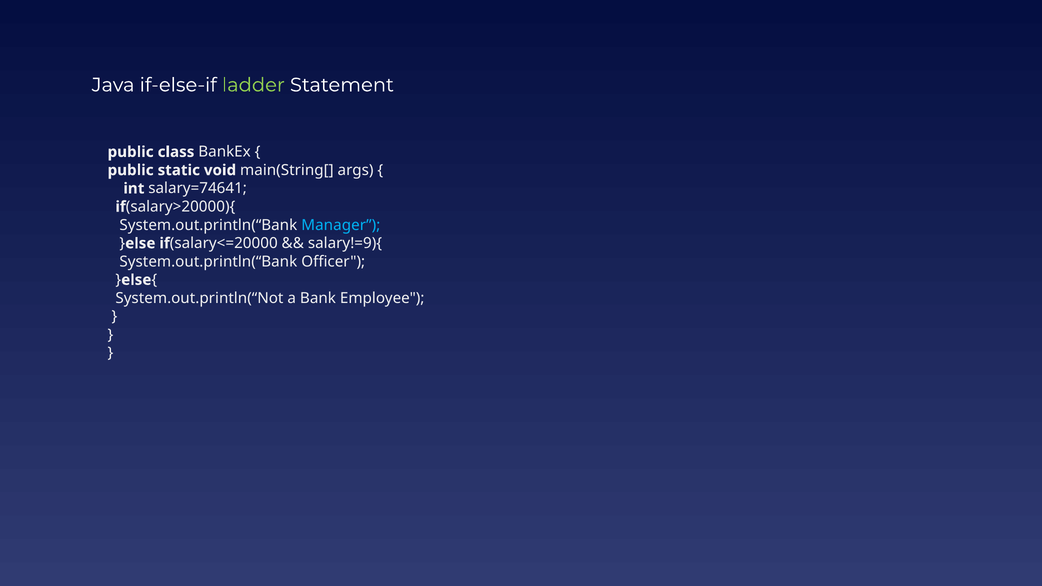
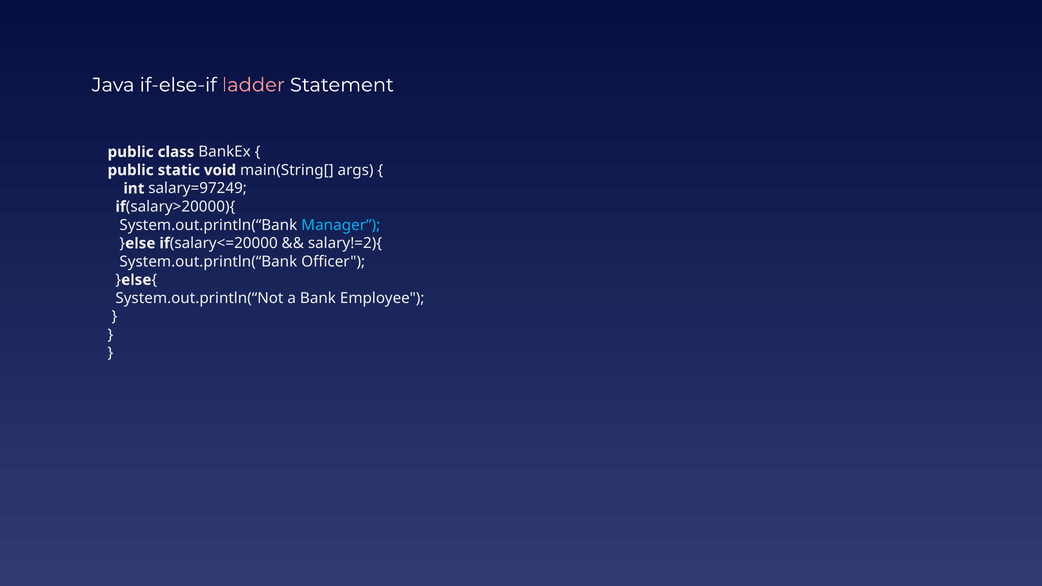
ladder colour: light green -> pink
salary=74641: salary=74641 -> salary=97249
salary!=9){: salary!=9){ -> salary!=2){
